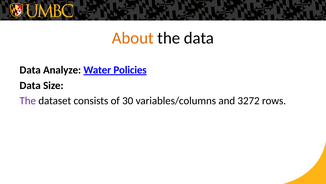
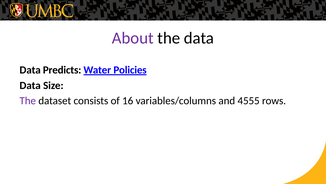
About colour: orange -> purple
Analyze: Analyze -> Predicts
30: 30 -> 16
3272: 3272 -> 4555
